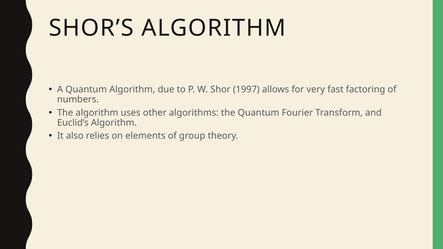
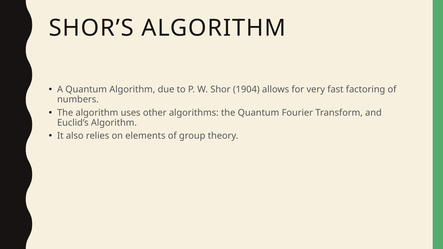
1997: 1997 -> 1904
